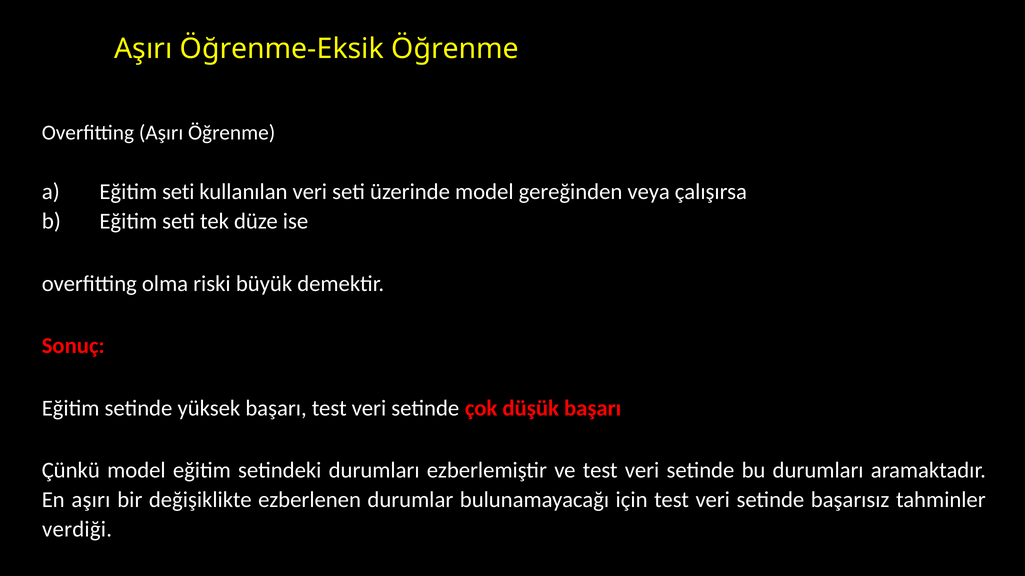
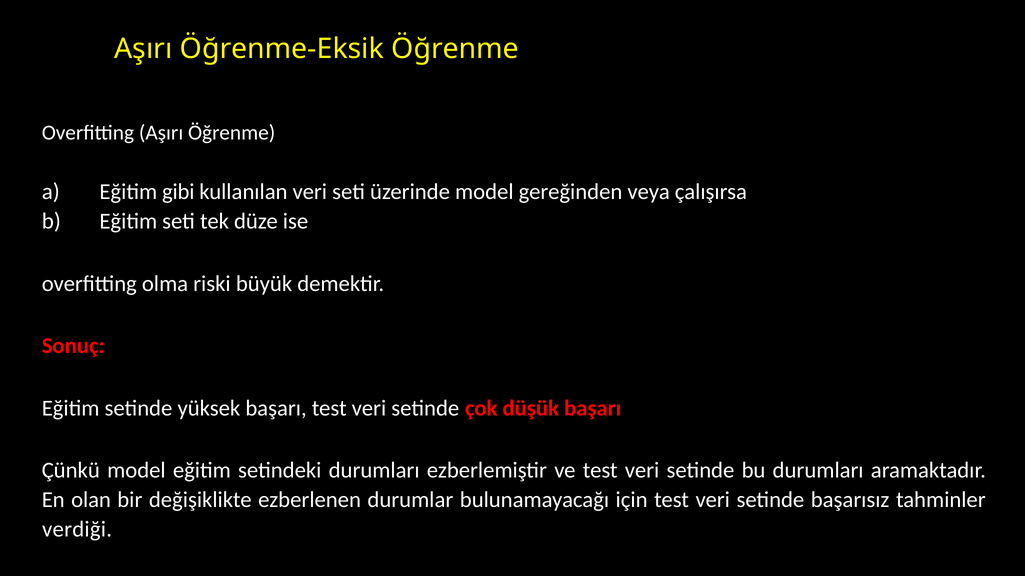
seti at (178, 192): seti -> gibi
En aşırı: aşırı -> olan
